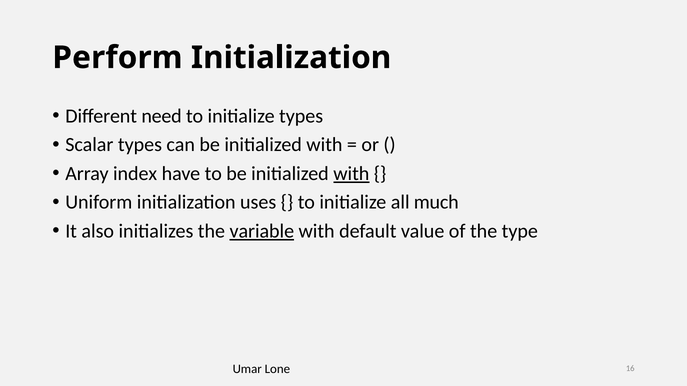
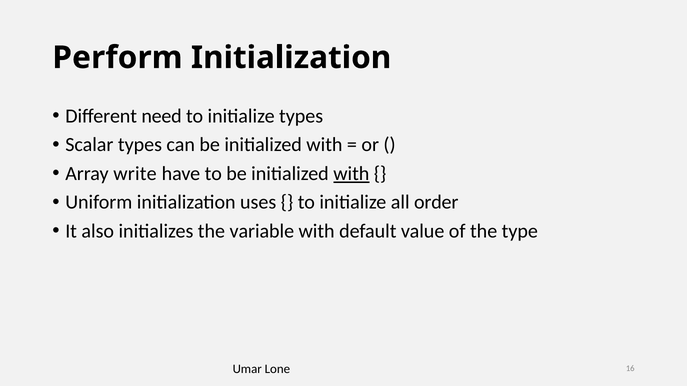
index: index -> write
much: much -> order
variable underline: present -> none
